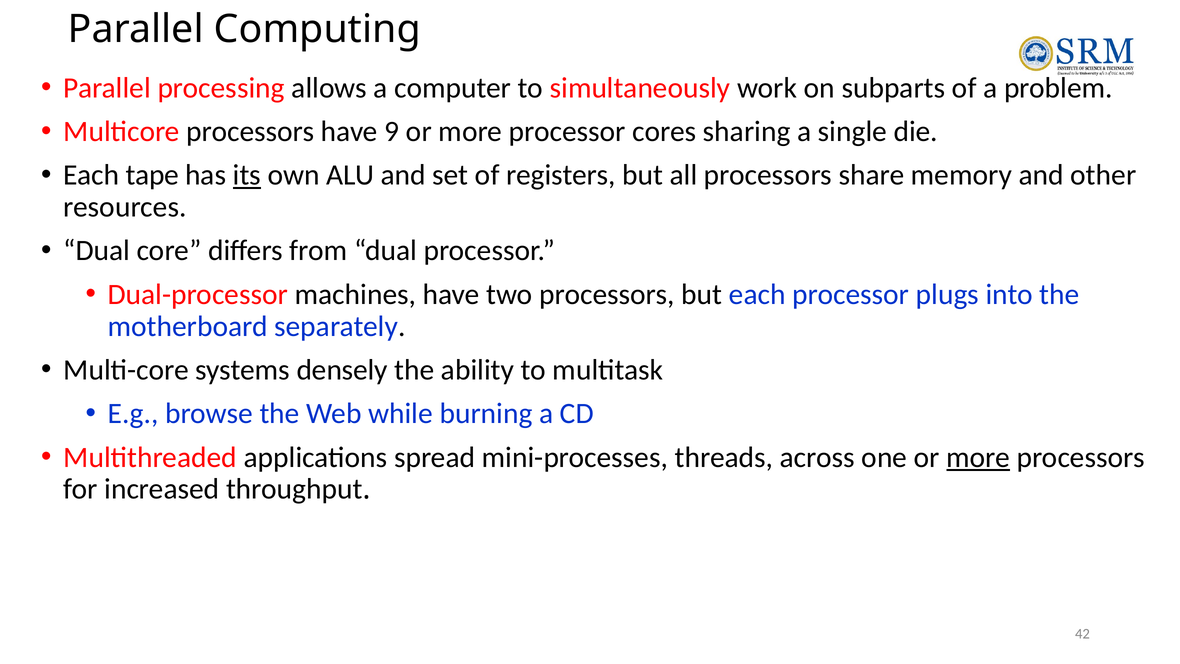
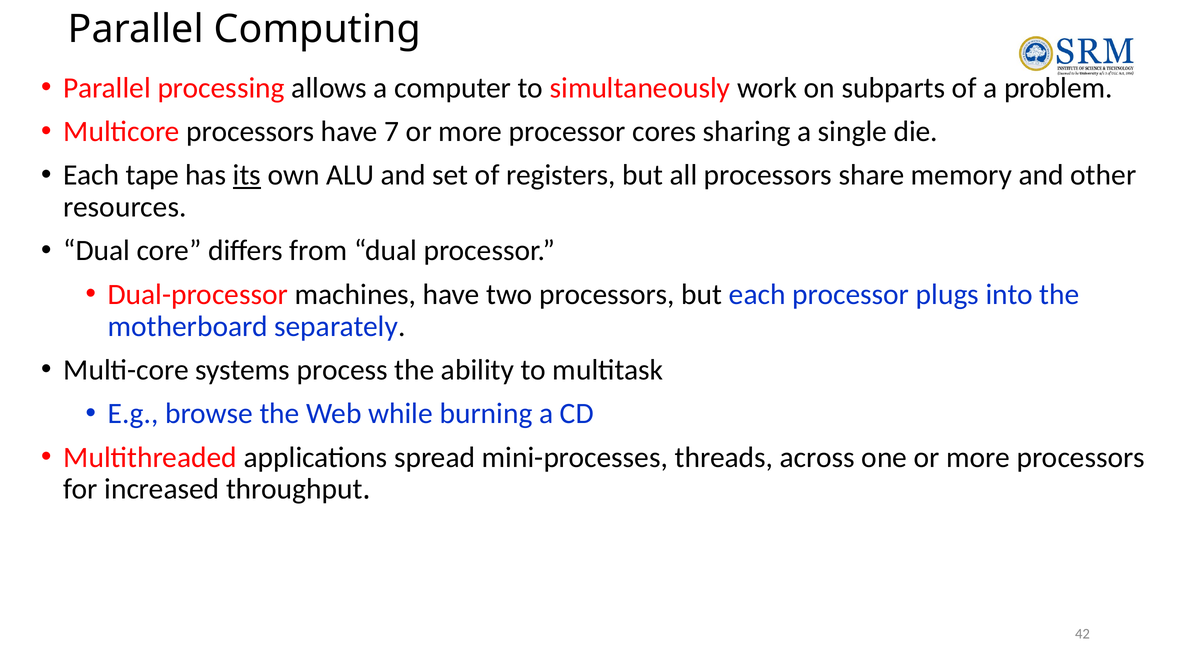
9: 9 -> 7
densely: densely -> process
more at (978, 457) underline: present -> none
